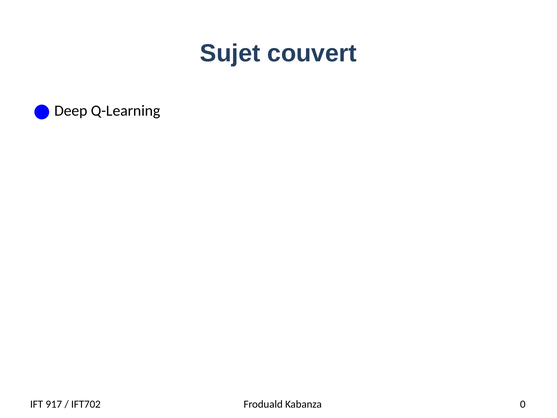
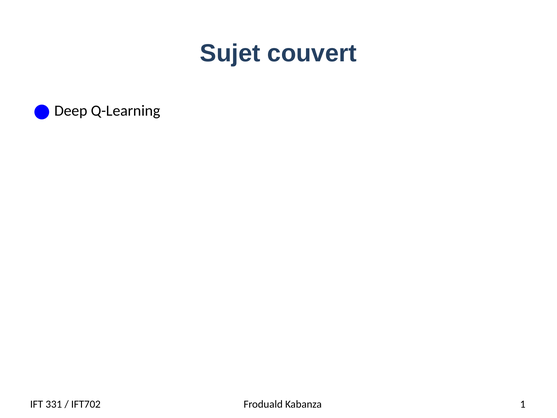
917: 917 -> 331
0: 0 -> 1
